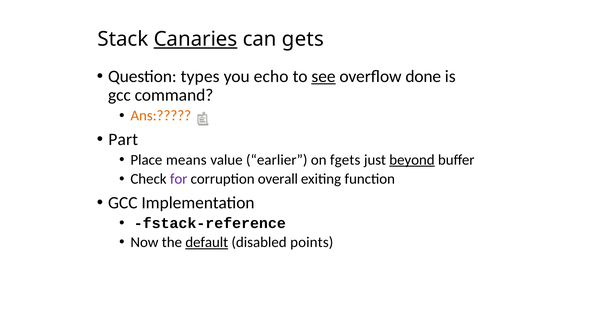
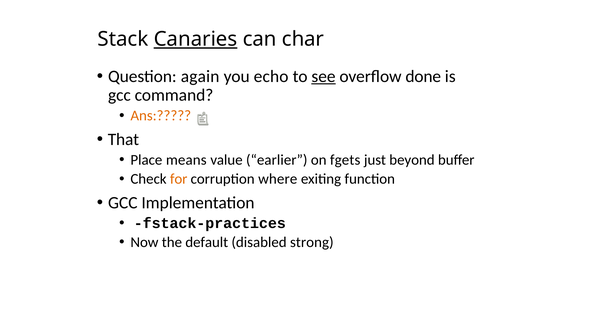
gets: gets -> char
types: types -> again
Part: Part -> That
beyond underline: present -> none
for colour: purple -> orange
overall: overall -> where
fstack-reference: fstack-reference -> fstack-practices
default underline: present -> none
points: points -> strong
